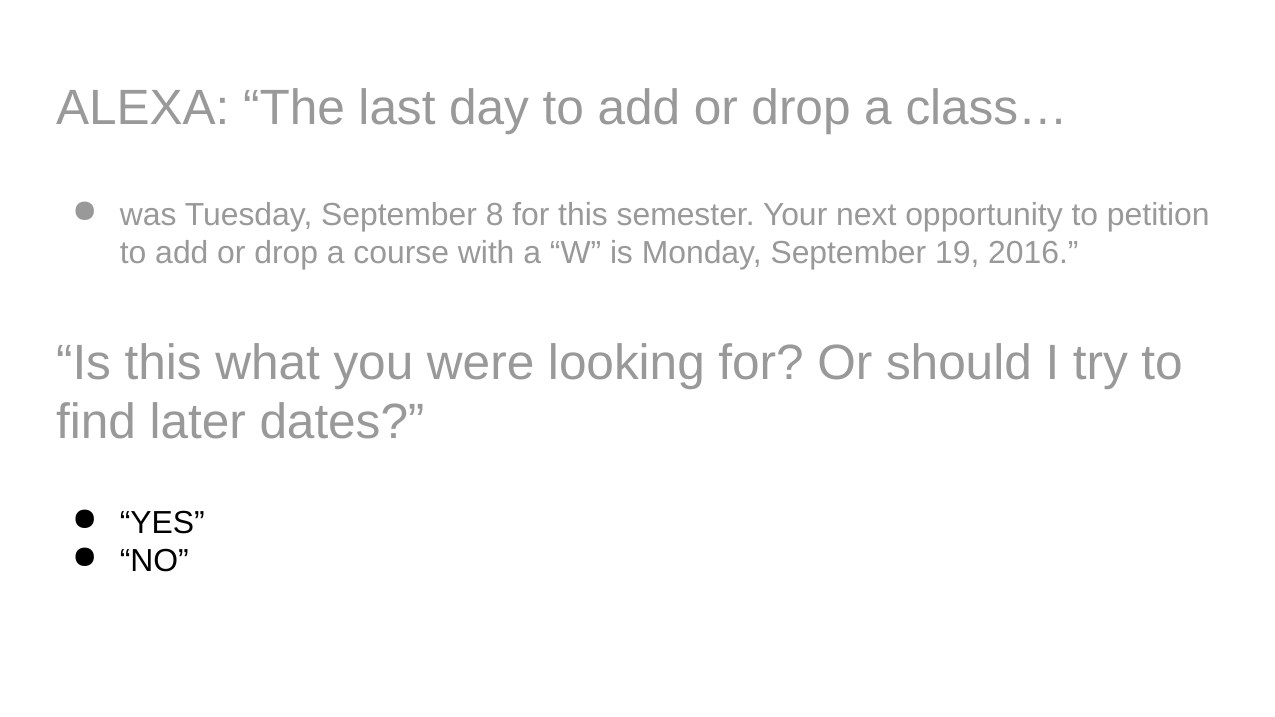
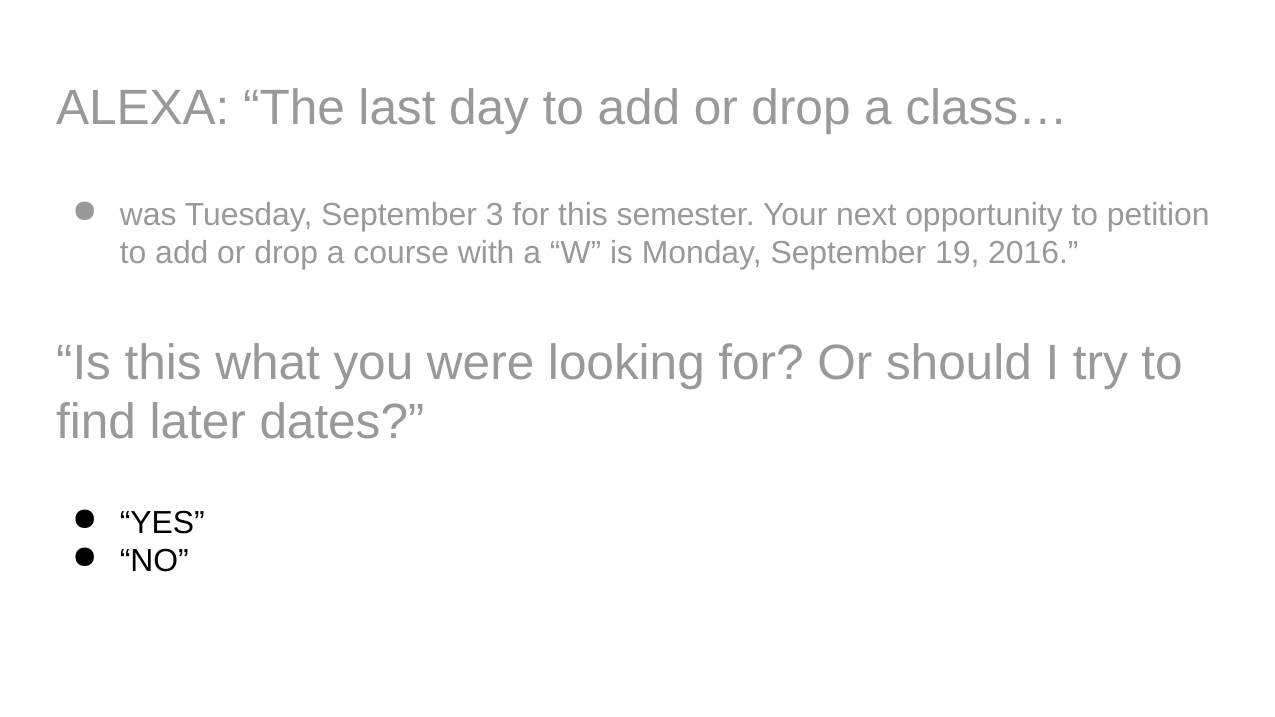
8: 8 -> 3
